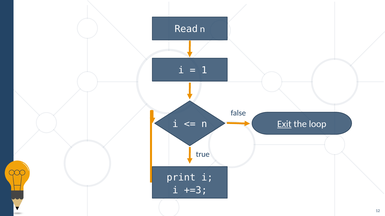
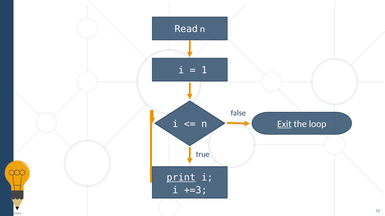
print underline: none -> present
